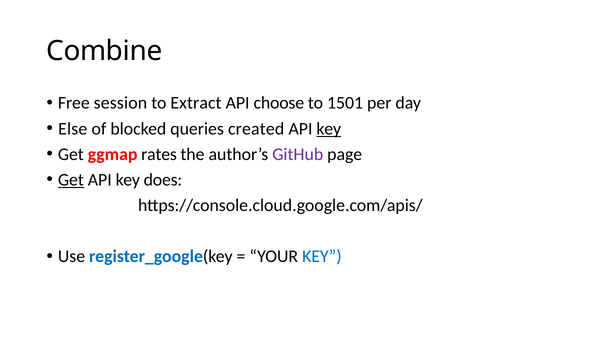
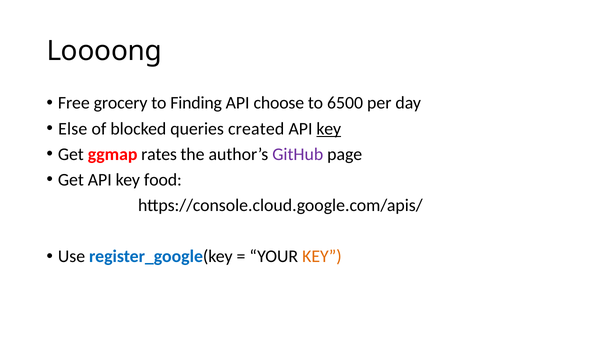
Combine: Combine -> Loooong
session: session -> grocery
Extract: Extract -> Finding
1501: 1501 -> 6500
Get at (71, 180) underline: present -> none
does: does -> food
KEY at (322, 257) colour: blue -> orange
